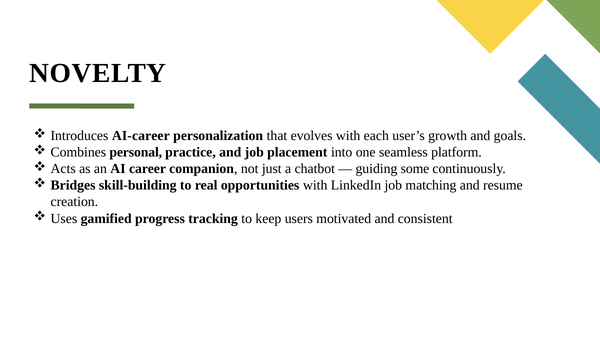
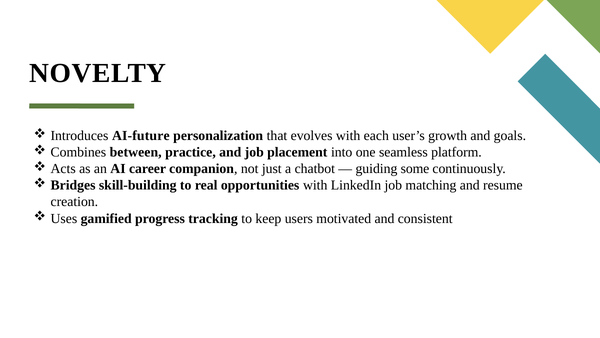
AI-career: AI-career -> AI-future
personal: personal -> between
